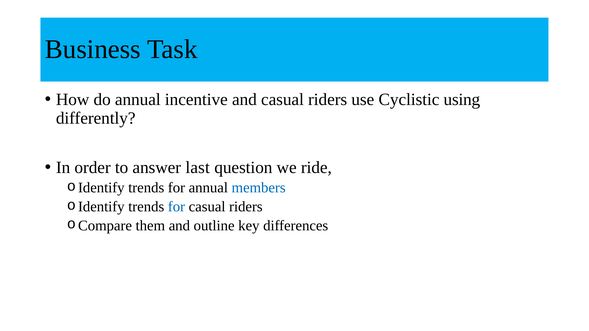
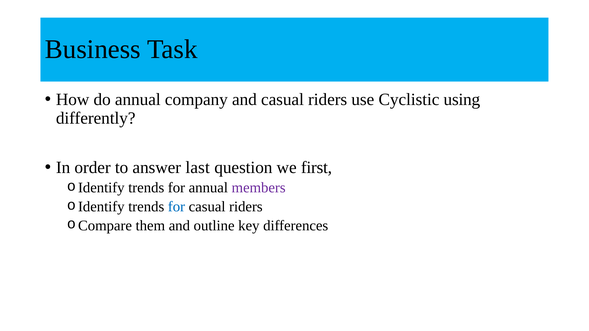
incentive: incentive -> company
ride: ride -> first
members colour: blue -> purple
